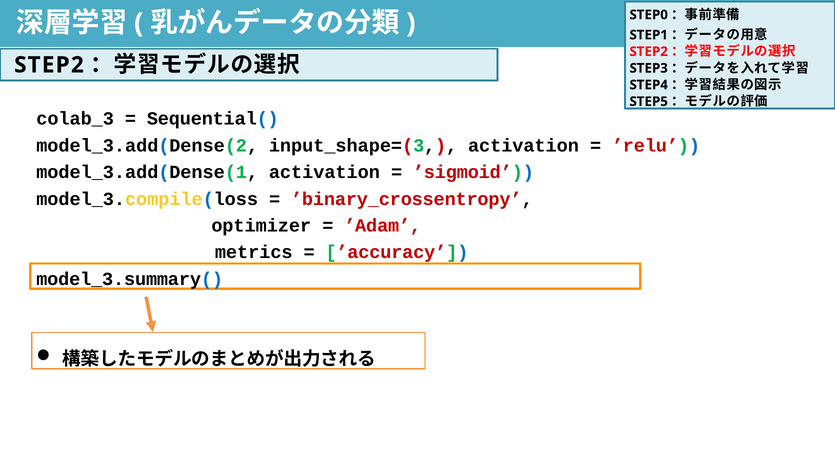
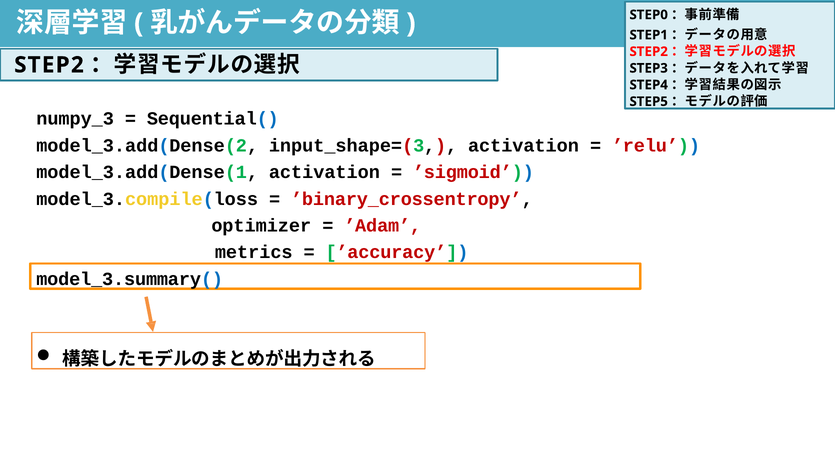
colab_3: colab_3 -> numpy_3
